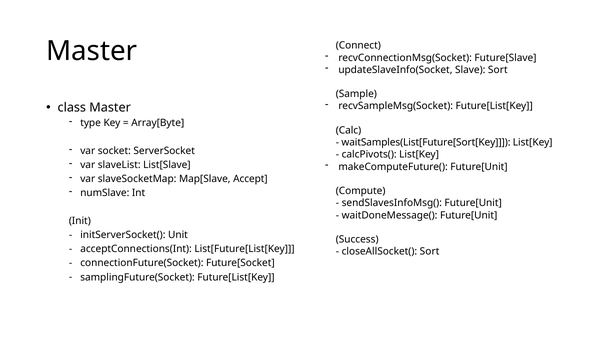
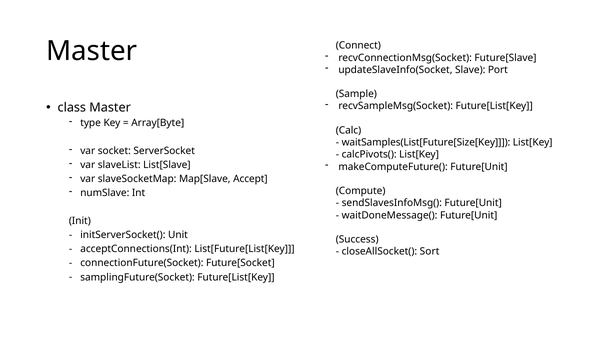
Slave Sort: Sort -> Port
waitSamples(List[Future[Sort[Key: waitSamples(List[Future[Sort[Key -> waitSamples(List[Future[Size[Key
